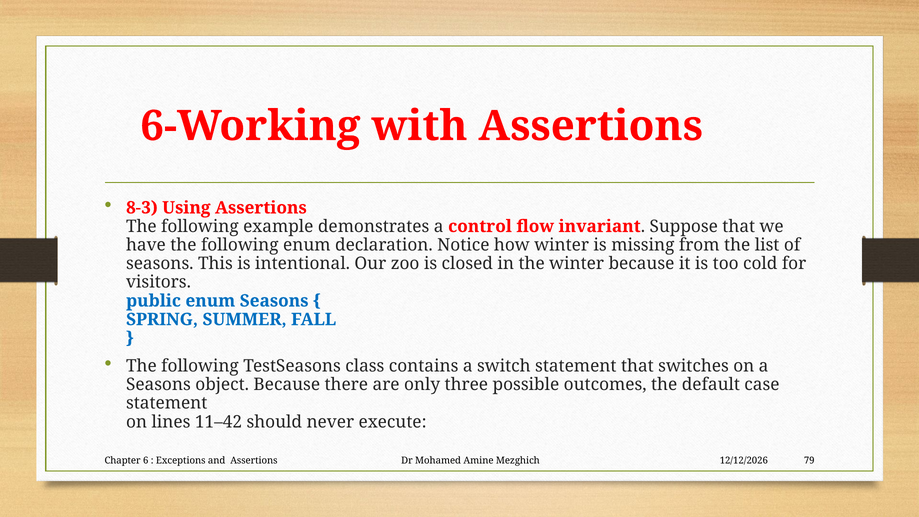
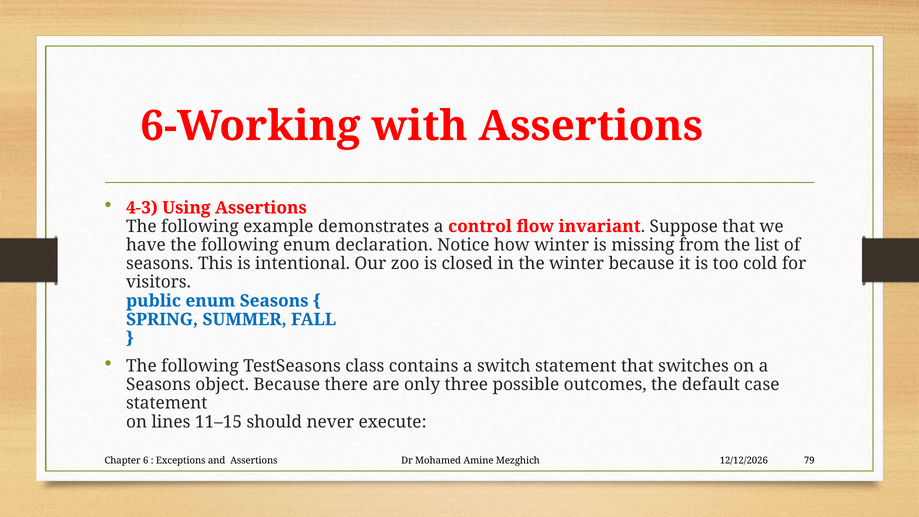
8-3: 8-3 -> 4-3
11–42: 11–42 -> 11–15
